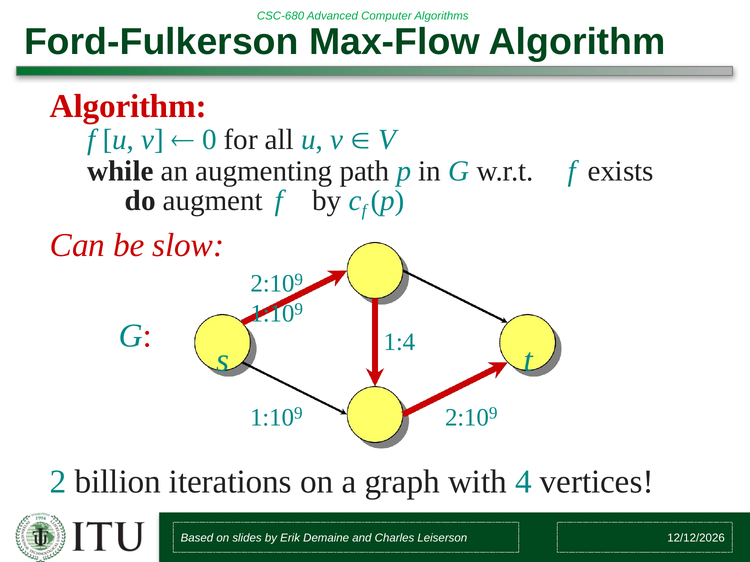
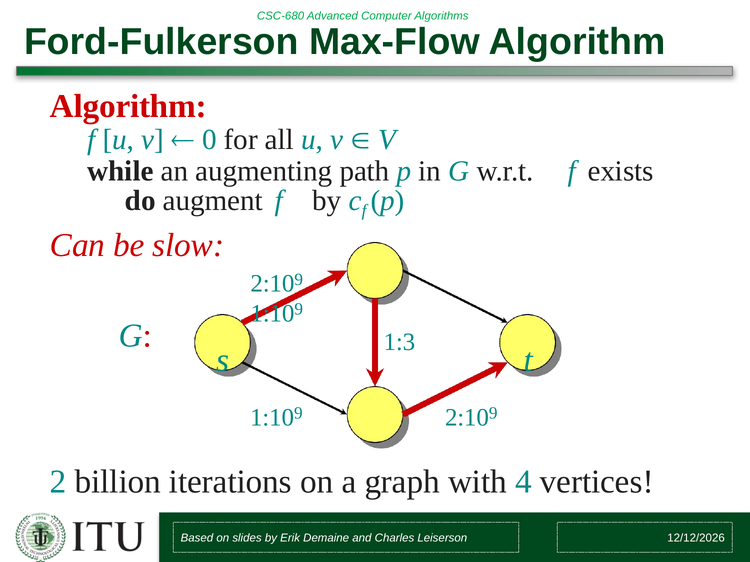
1:4: 1:4 -> 1:3
